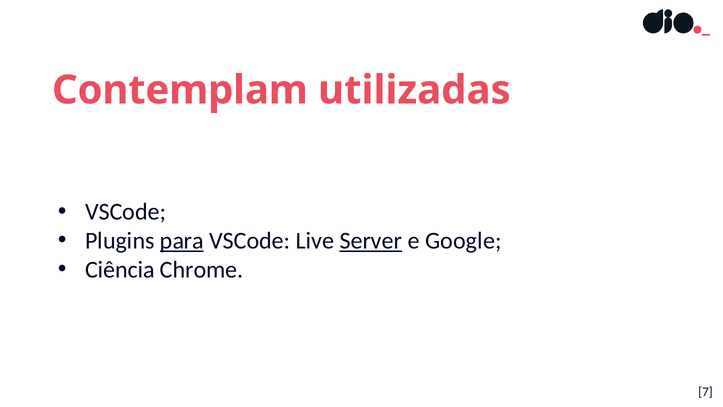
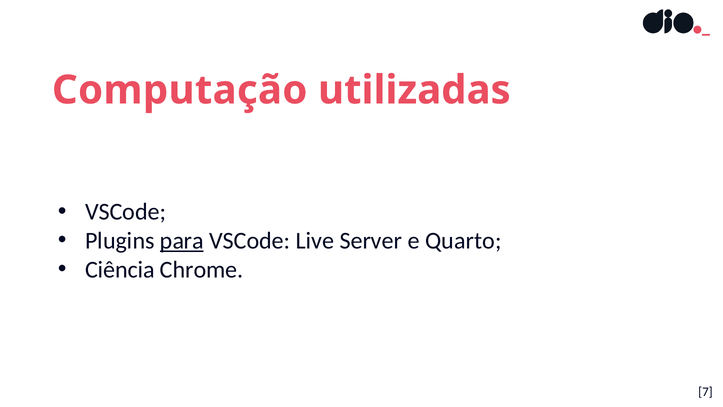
Contemplam: Contemplam -> Computação
Server underline: present -> none
Google: Google -> Quarto
